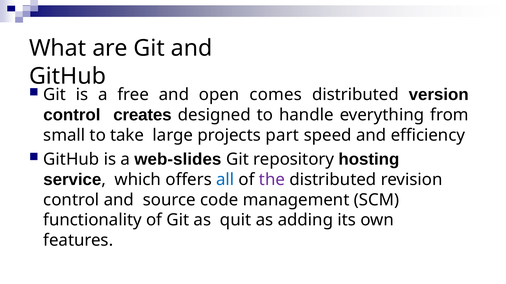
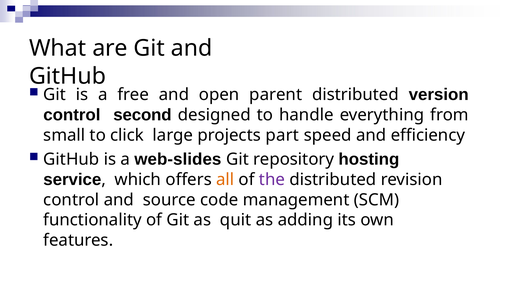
comes: comes -> parent
creates: creates -> second
take: take -> click
all colour: blue -> orange
